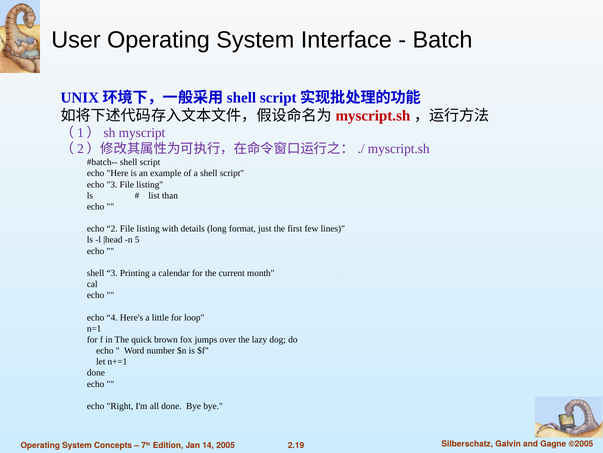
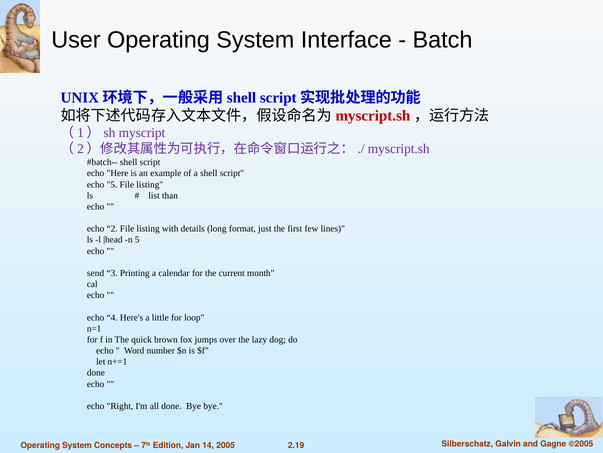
echo 3: 3 -> 5
shell at (96, 273): shell -> send
